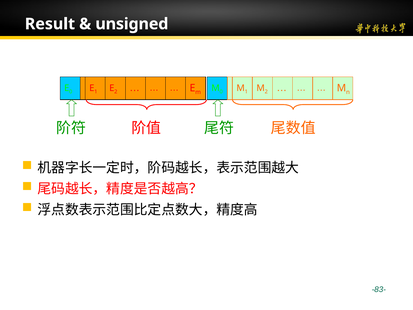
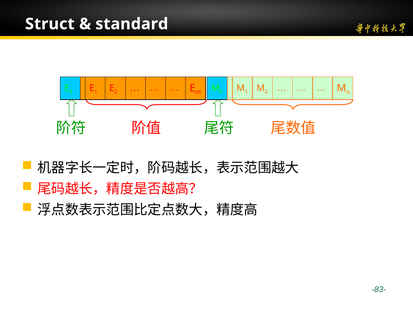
Result: Result -> Struct
unsigned: unsigned -> standard
